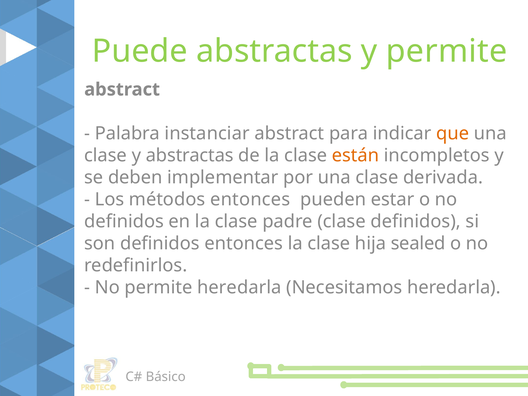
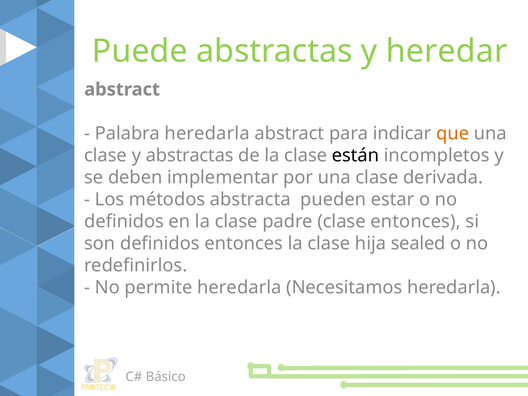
y permite: permite -> heredar
Palabra instanciar: instanciar -> heredarla
están colour: orange -> black
métodos entonces: entonces -> abstracta
clase definidos: definidos -> entonces
